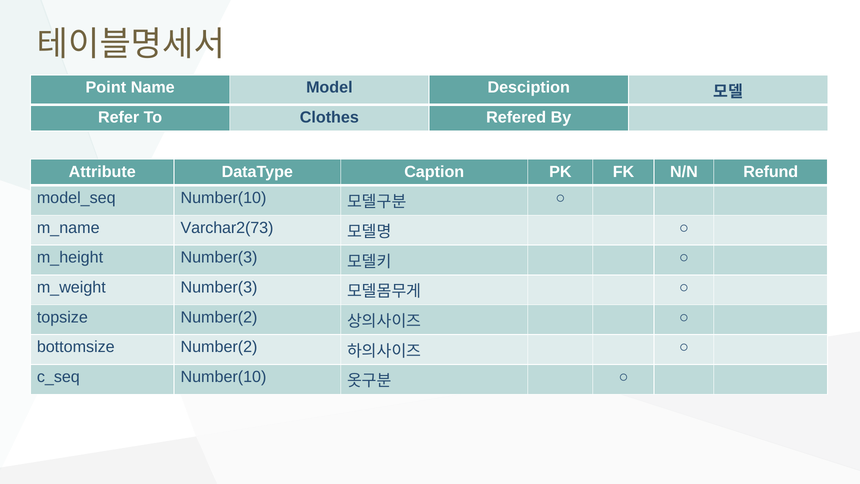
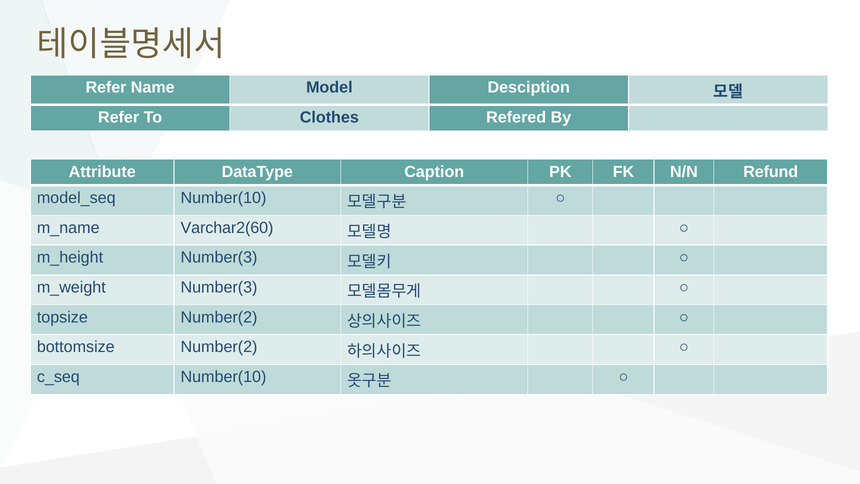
Point at (106, 88): Point -> Refer
Varchar2(73: Varchar2(73 -> Varchar2(60
